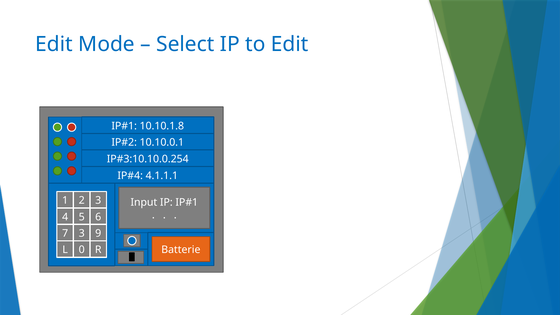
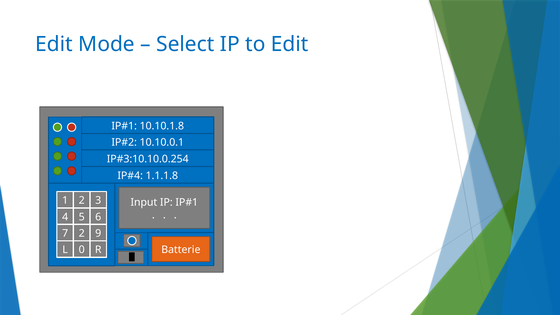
4.1.1.1: 4.1.1.1 -> 1.1.1.8
7 3: 3 -> 2
